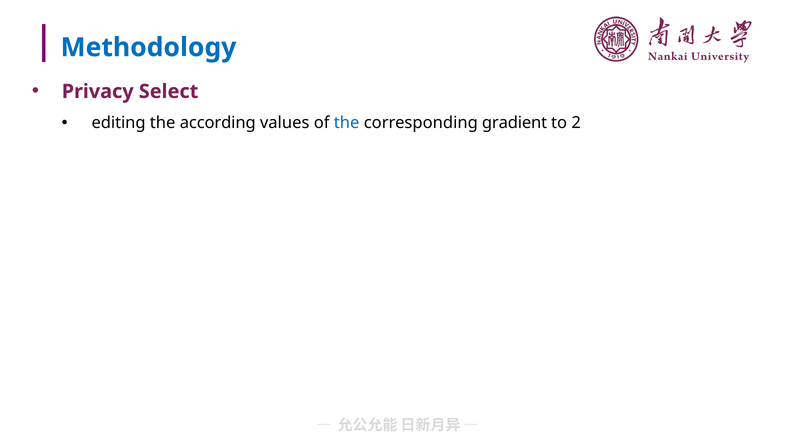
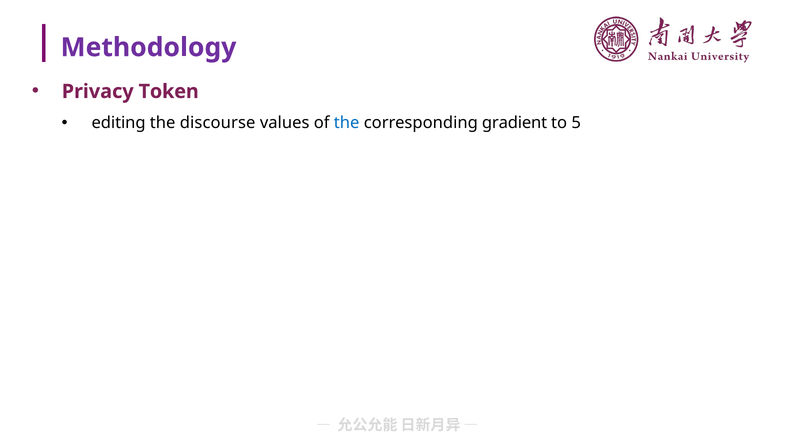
Methodology colour: blue -> purple
Select: Select -> Token
according: according -> discourse
2: 2 -> 5
